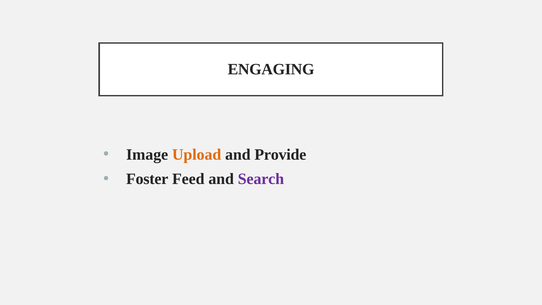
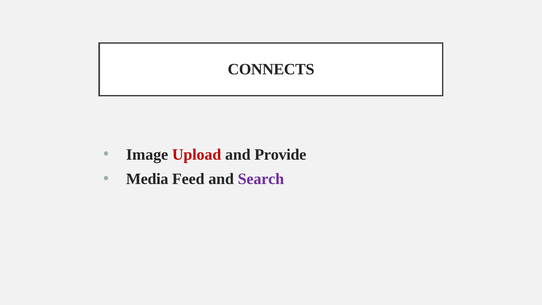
ENGAGING: ENGAGING -> CONNECTS
Upload colour: orange -> red
Foster: Foster -> Media
